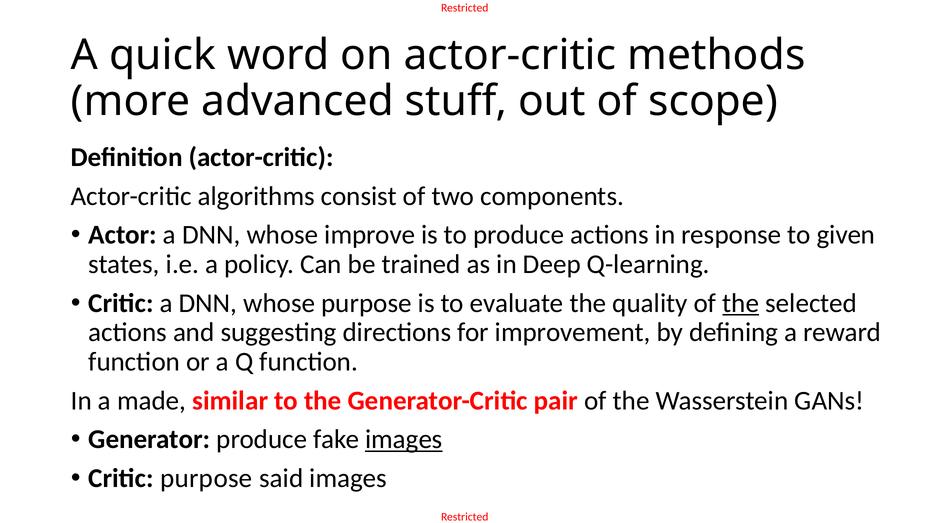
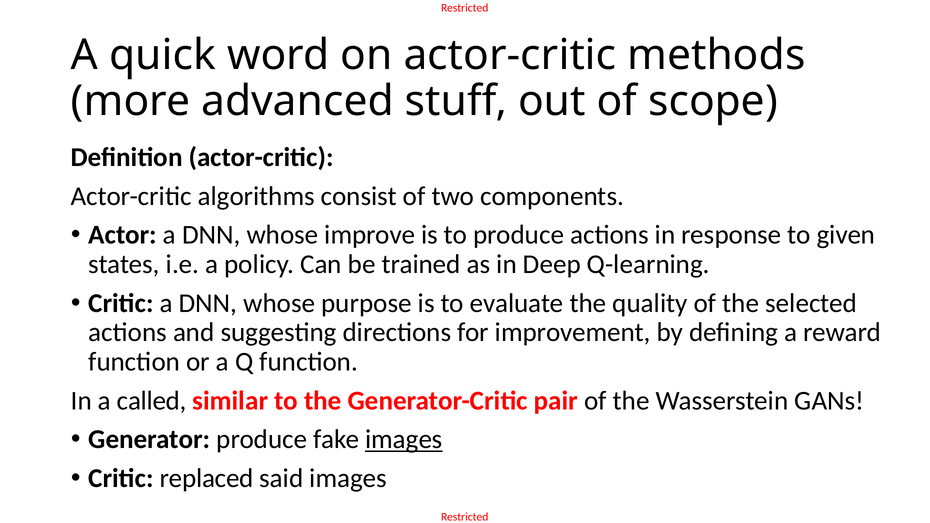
the at (741, 303) underline: present -> none
made: made -> called
Critic purpose: purpose -> replaced
